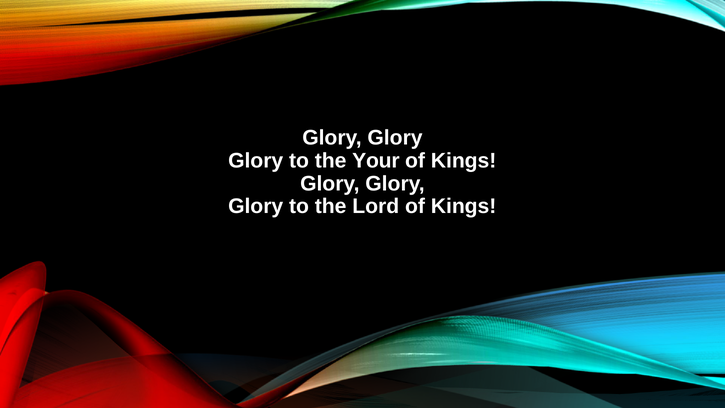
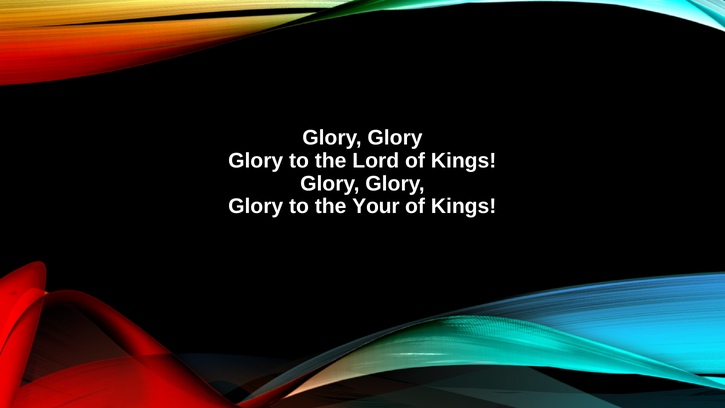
Your: Your -> Lord
Lord: Lord -> Your
